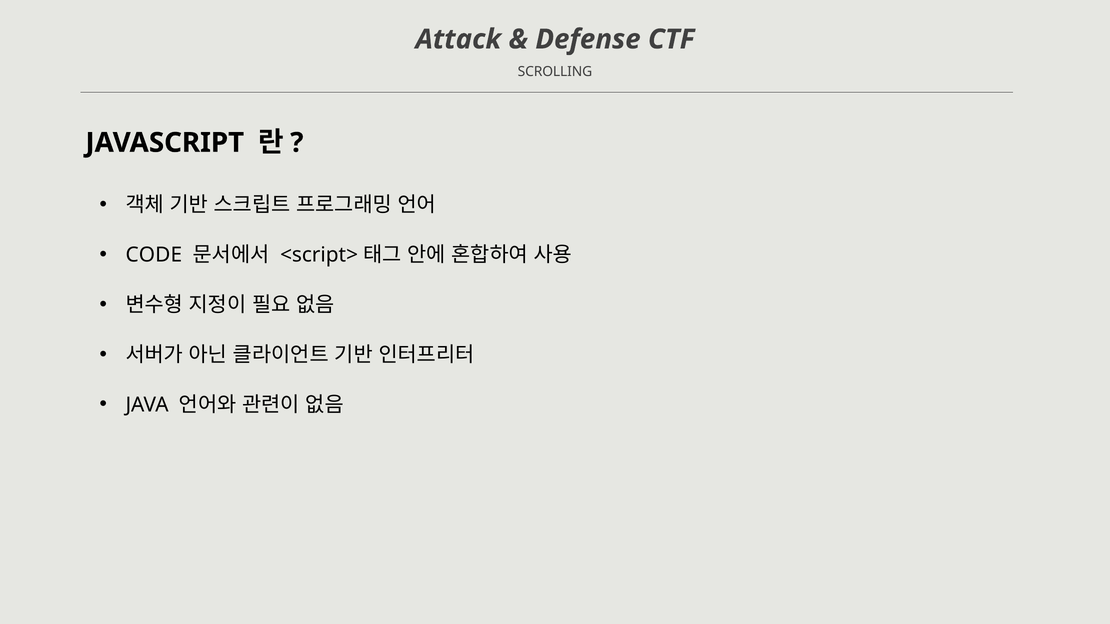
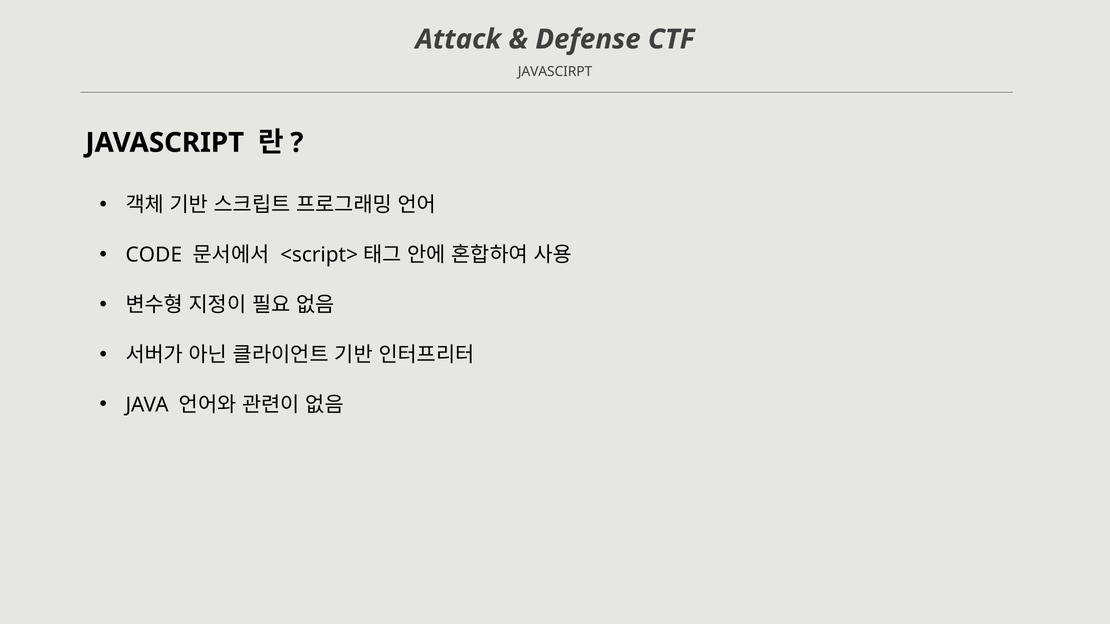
SCROLLING: SCROLLING -> JAVASCIRPT
